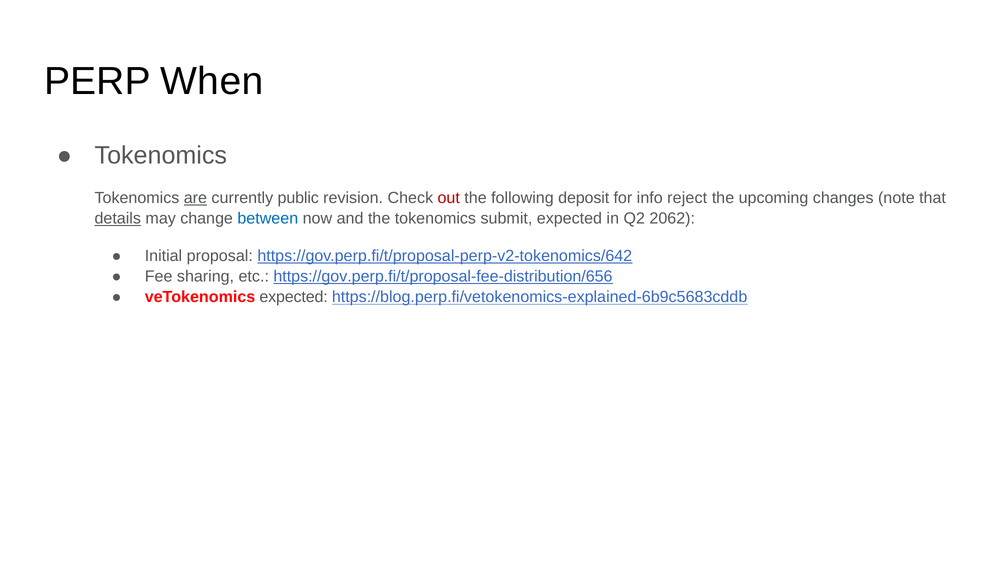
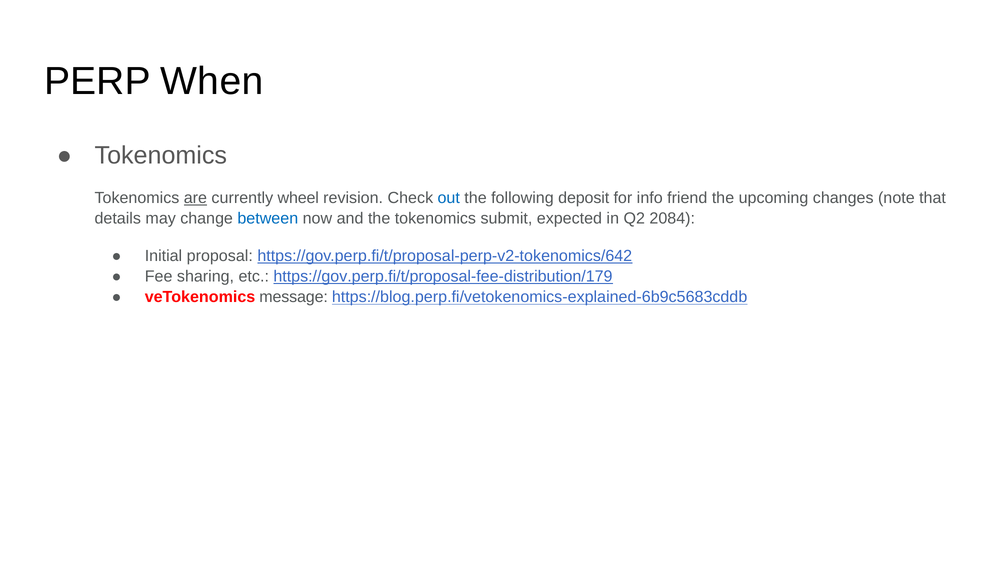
public: public -> wheel
out colour: red -> blue
reject: reject -> friend
details underline: present -> none
2062: 2062 -> 2084
https://gov.perp.fi/t/proposal-fee-distribution/656: https://gov.perp.fi/t/proposal-fee-distribution/656 -> https://gov.perp.fi/t/proposal-fee-distribution/179
veTokenomics expected: expected -> message
